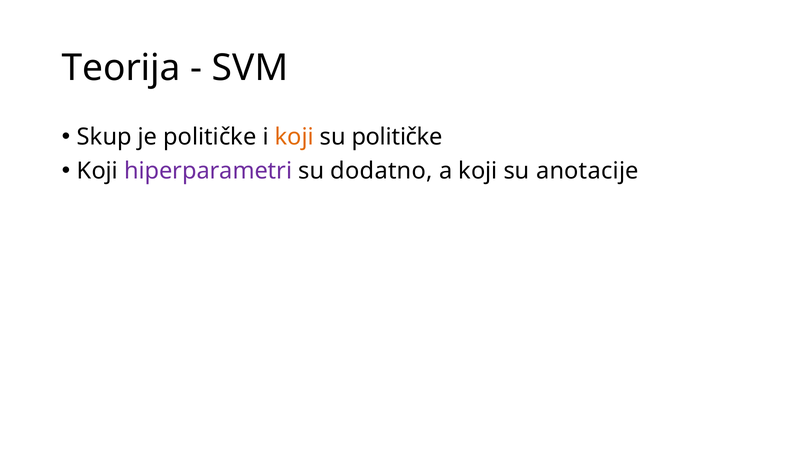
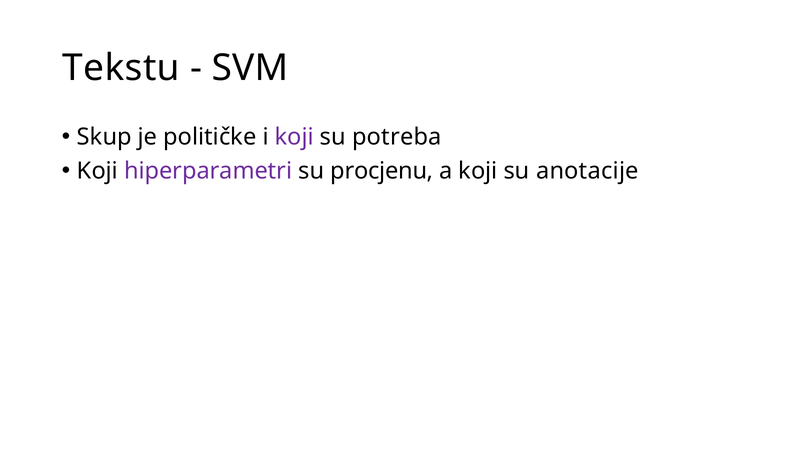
Teorija: Teorija -> Tekstu
koji at (294, 137) colour: orange -> purple
su političke: političke -> potreba
dodatno: dodatno -> procjenu
